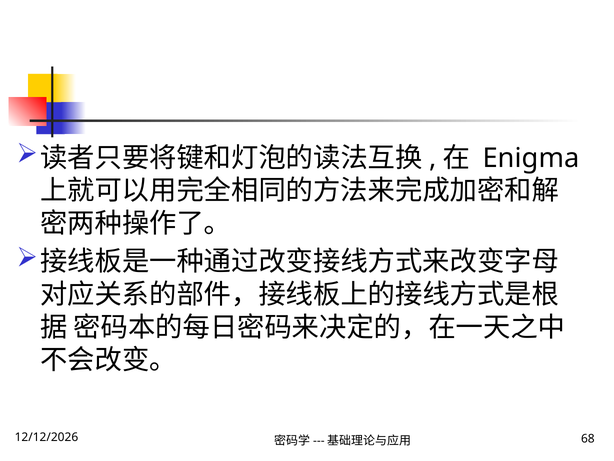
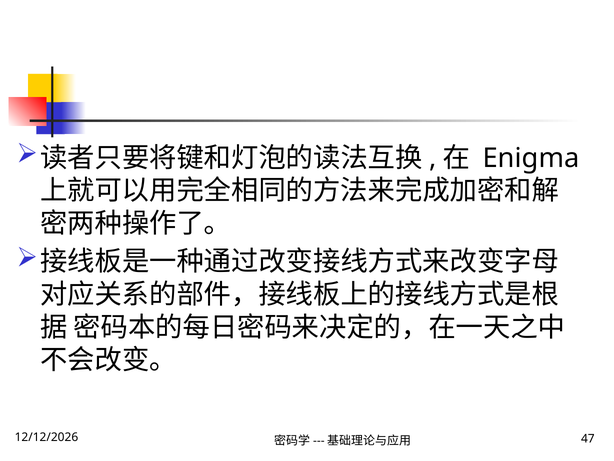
68: 68 -> 47
